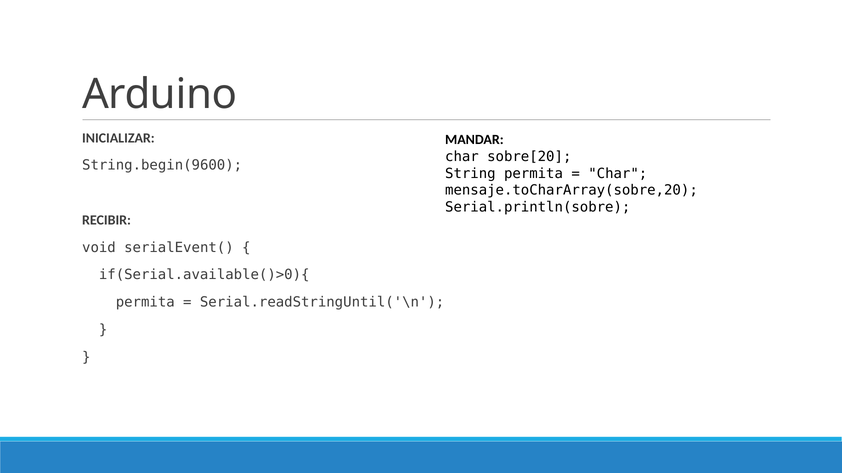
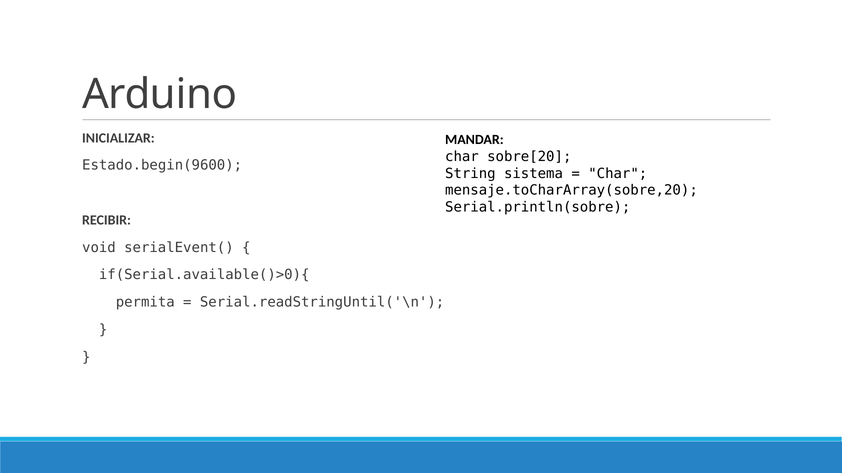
String.begin(9600: String.begin(9600 -> Estado.begin(9600
String permita: permita -> sistema
